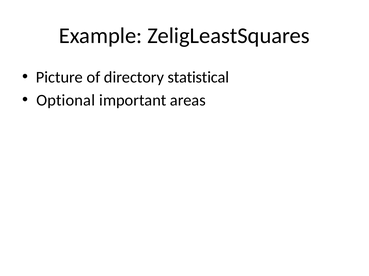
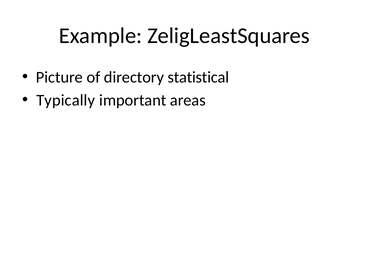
Optional: Optional -> Typically
